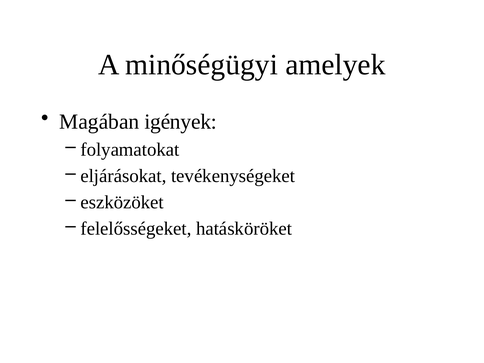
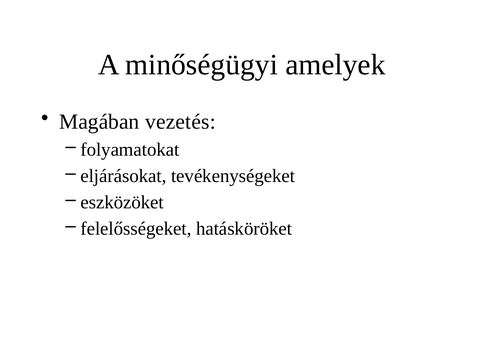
igények: igények -> vezetés
